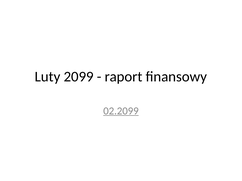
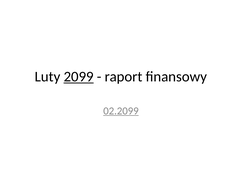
2099 underline: none -> present
